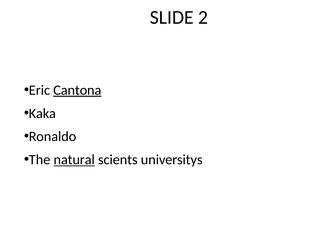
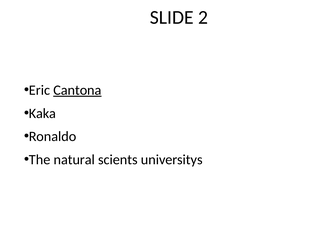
natural underline: present -> none
